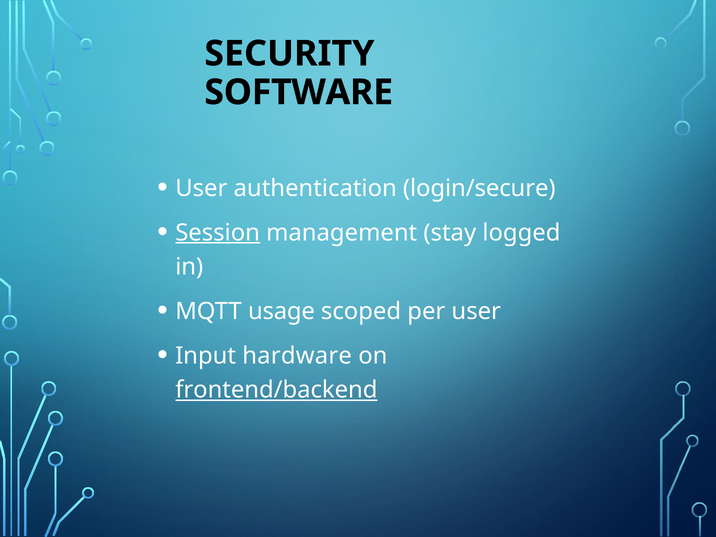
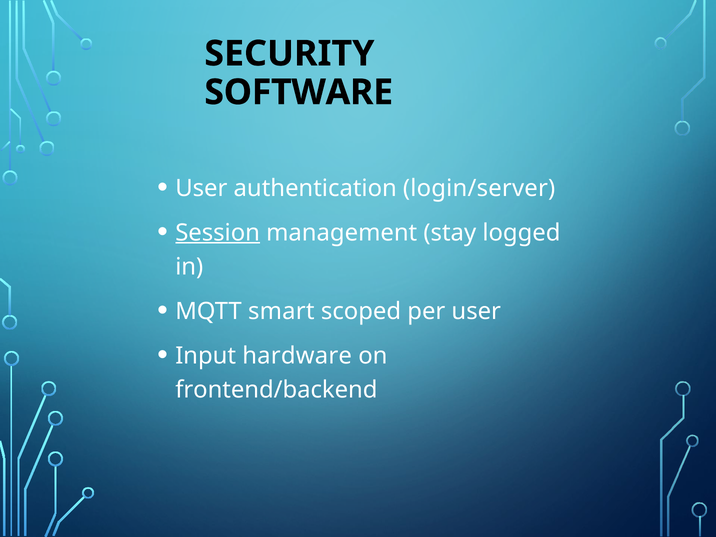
login/secure: login/secure -> login/server
usage: usage -> smart
frontend/backend underline: present -> none
